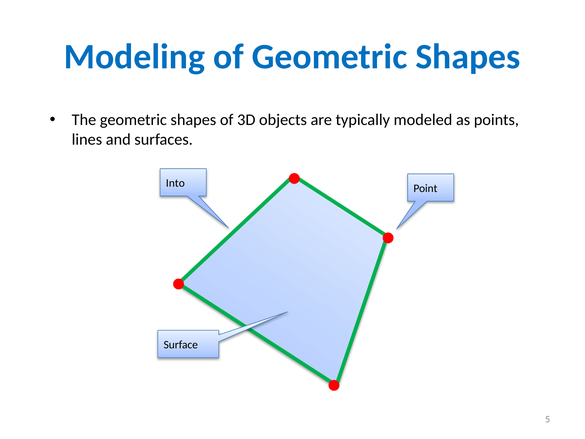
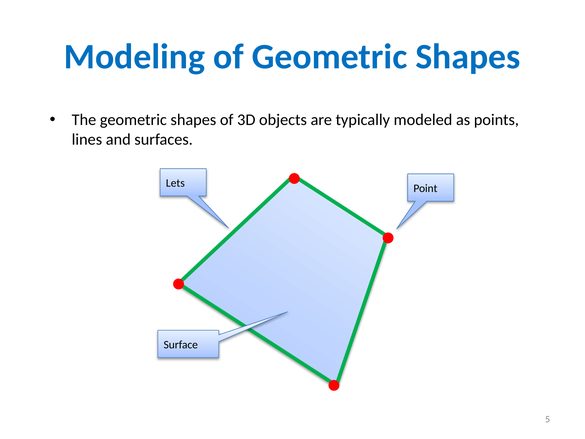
Into: Into -> Lets
